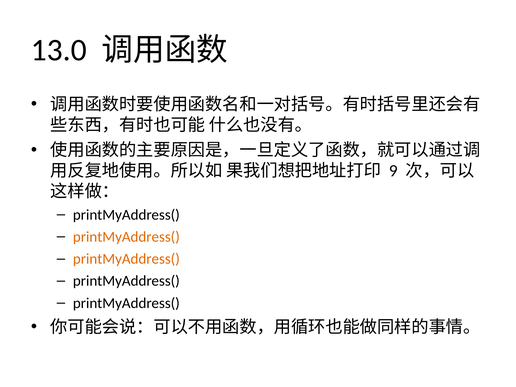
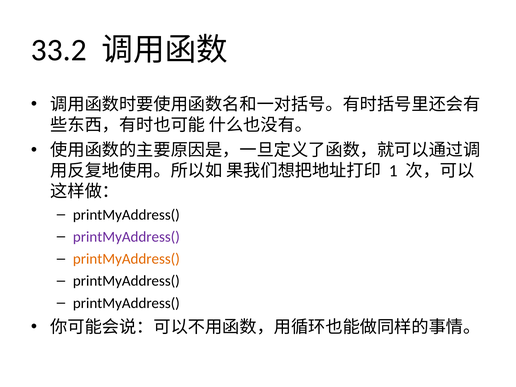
13.0: 13.0 -> 33.2
9: 9 -> 1
printMyAddress( at (126, 237) colour: orange -> purple
